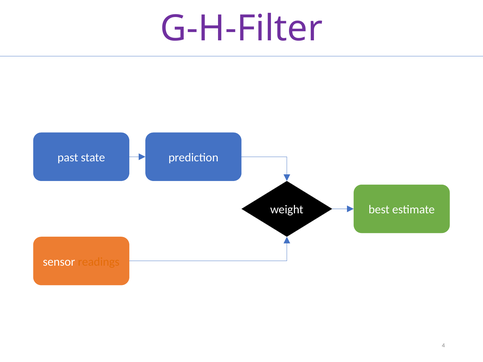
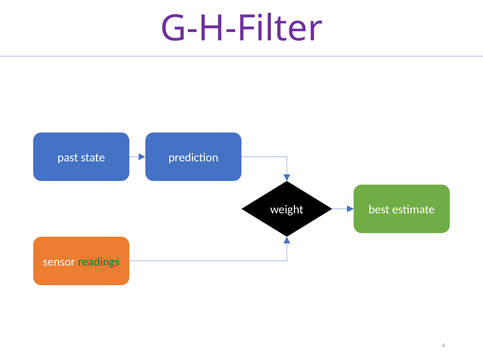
readings colour: orange -> green
